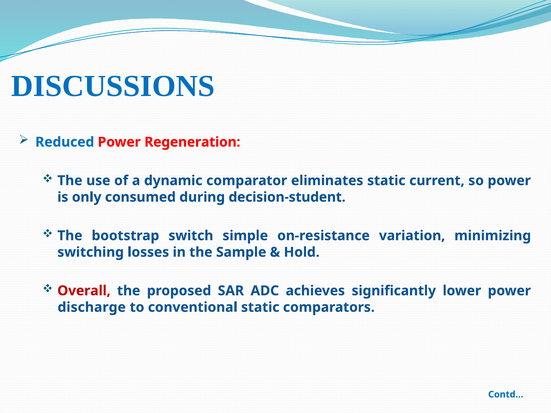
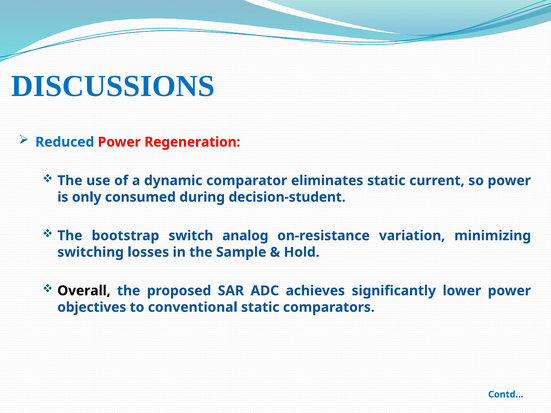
simple: simple -> analog
Overall colour: red -> black
discharge: discharge -> objectives
